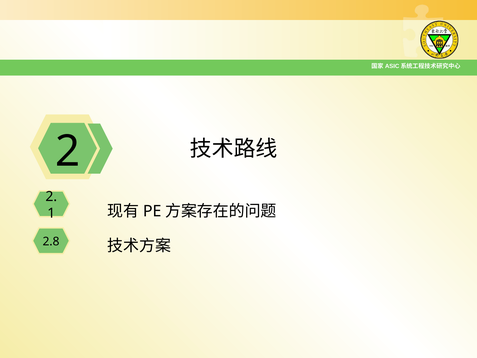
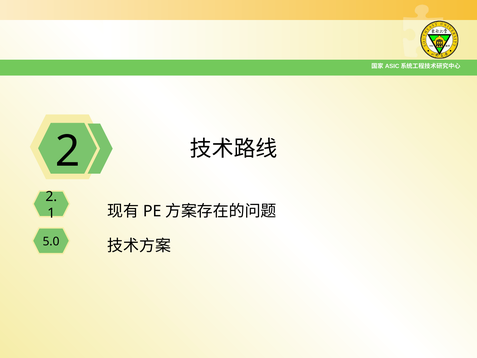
2.8: 2.8 -> 5.0
